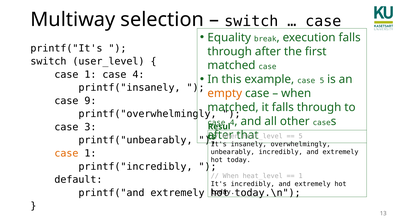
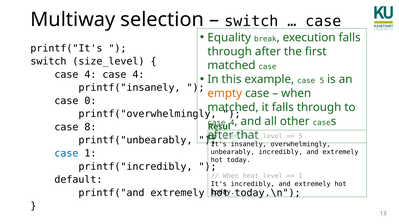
user_level: user_level -> size_level
1 at (90, 75): 1 -> 4
9: 9 -> 0
3: 3 -> 8
case at (66, 154) colour: orange -> blue
